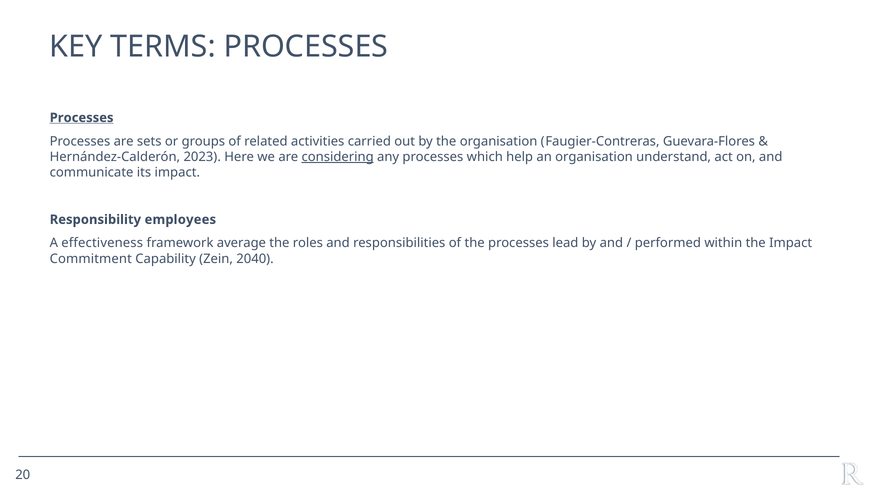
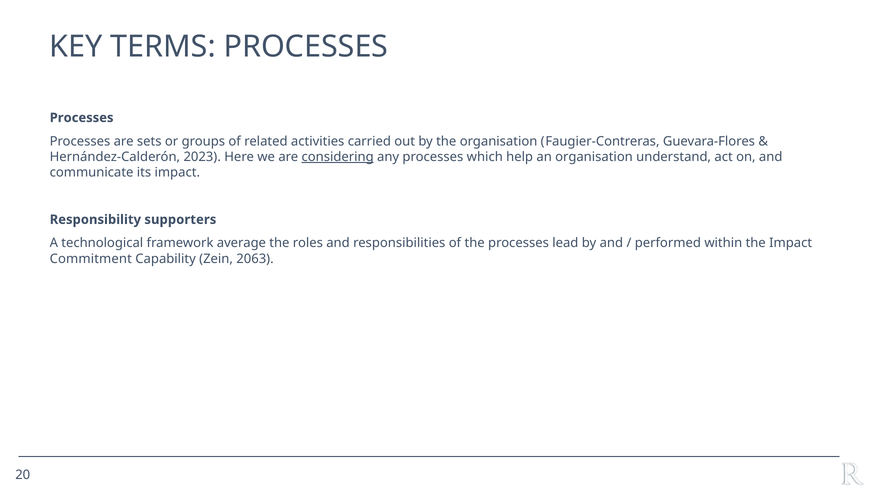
Processes at (82, 118) underline: present -> none
employees: employees -> supporters
effectiveness: effectiveness -> technological
2040: 2040 -> 2063
